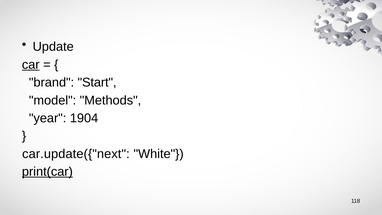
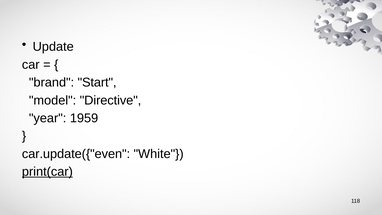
car underline: present -> none
Methods: Methods -> Directive
1904: 1904 -> 1959
car.update({"next: car.update({"next -> car.update({"even
